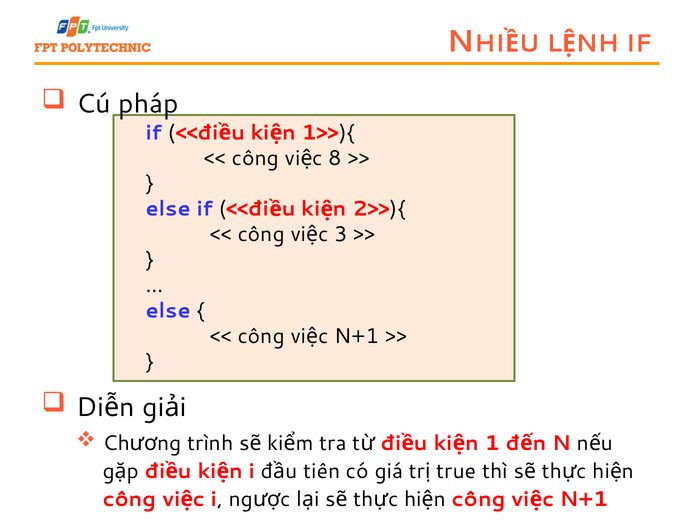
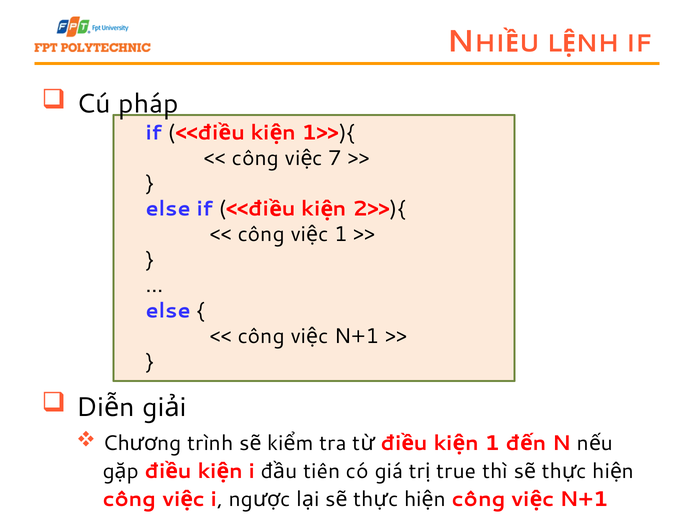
8: 8 -> 7
3 at (341, 234): 3 -> 1
